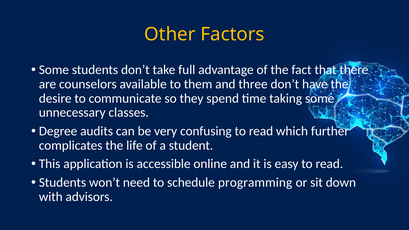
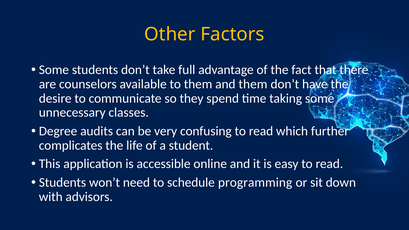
and three: three -> them
